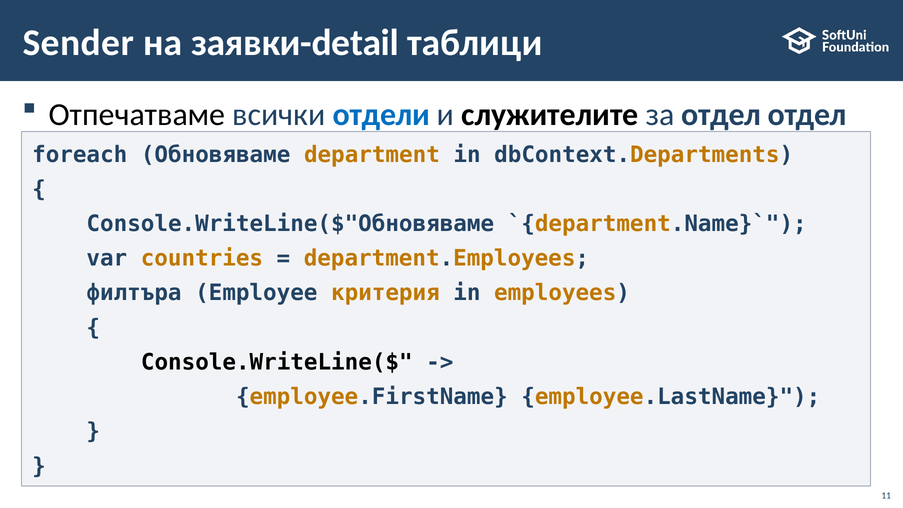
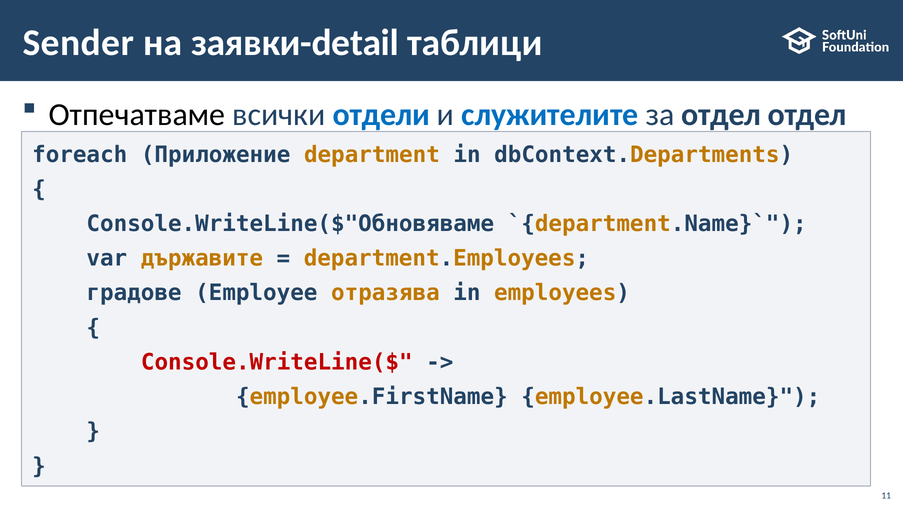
служителите colour: black -> blue
Обновяваме: Обновяваме -> Приложение
countries: countries -> държавите
филтъра: филтъра -> градове
критерия: критерия -> отразява
Console.WriteLine($ colour: black -> red
